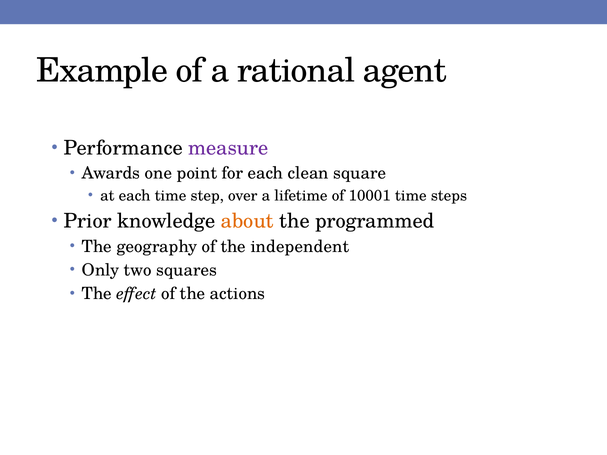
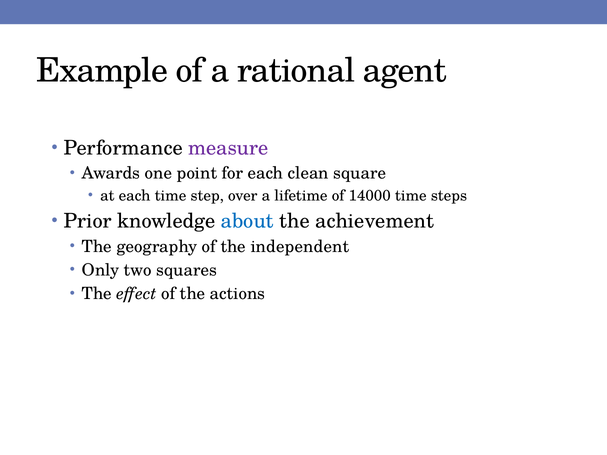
10001: 10001 -> 14000
about colour: orange -> blue
programmed: programmed -> achievement
